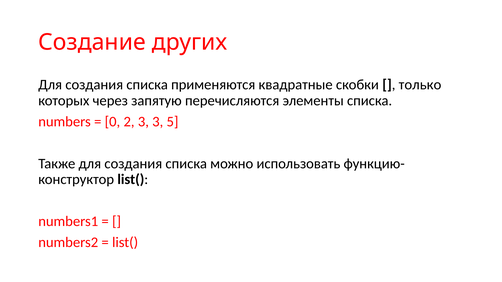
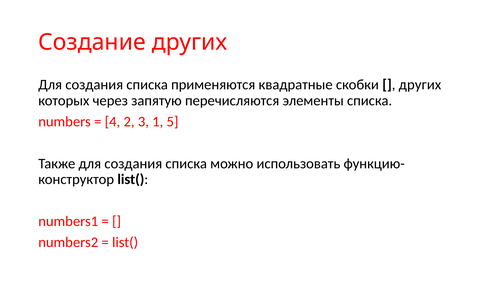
только at (420, 85): только -> других
0: 0 -> 4
3 3: 3 -> 1
